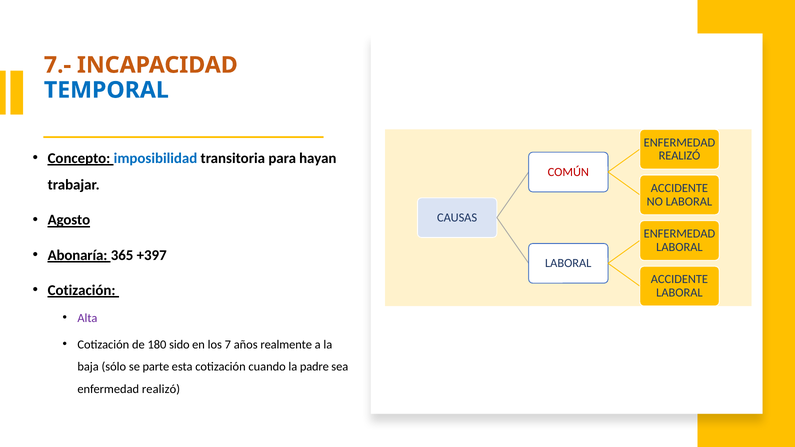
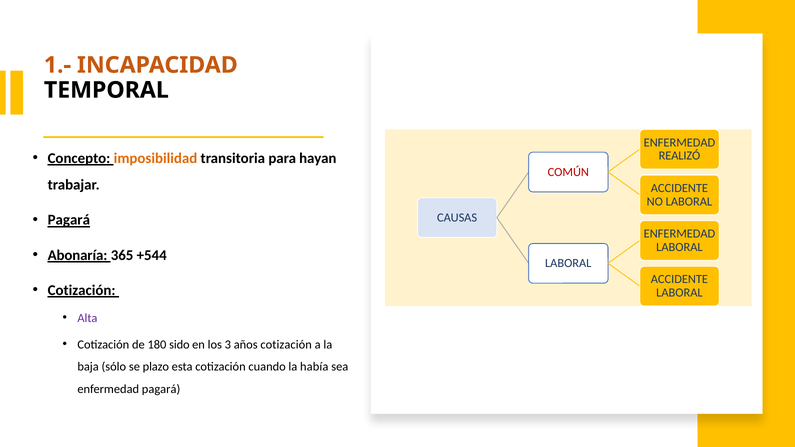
7.-: 7.- -> 1.-
TEMPORAL colour: blue -> black
imposibilidad colour: blue -> orange
Agosto at (69, 220): Agosto -> Pagará
+397: +397 -> +544
7: 7 -> 3
años realmente: realmente -> cotización
parte: parte -> plazo
padre: padre -> había
realizó at (161, 389): realizó -> pagará
